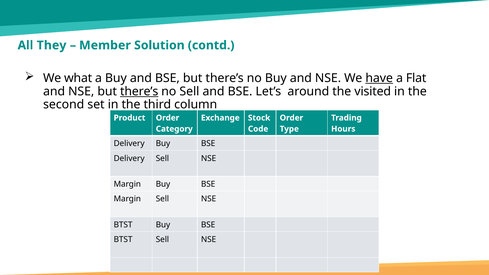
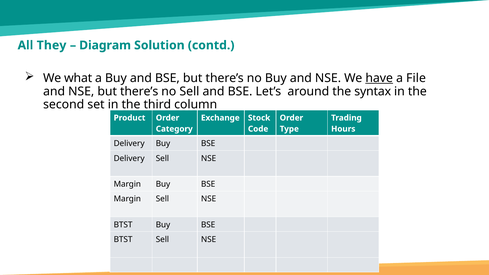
Member: Member -> Diagram
Flat: Flat -> File
there’s at (139, 91) underline: present -> none
visited: visited -> syntax
